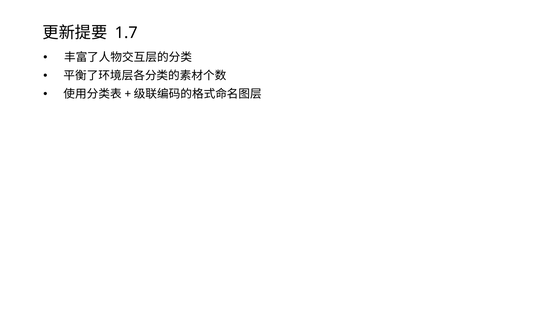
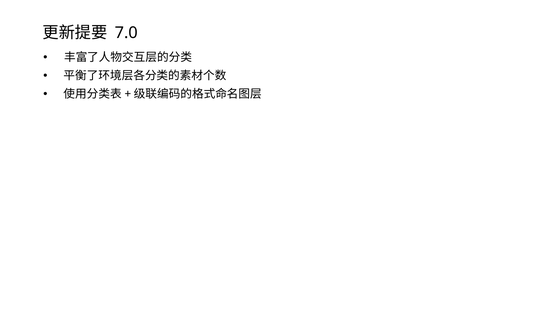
1.7: 1.7 -> 7.0
